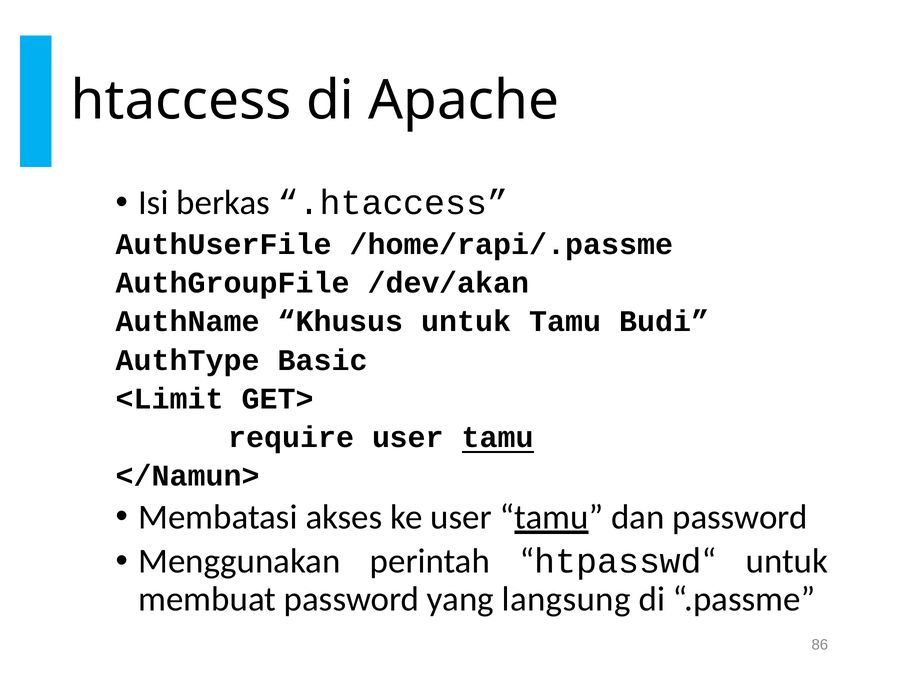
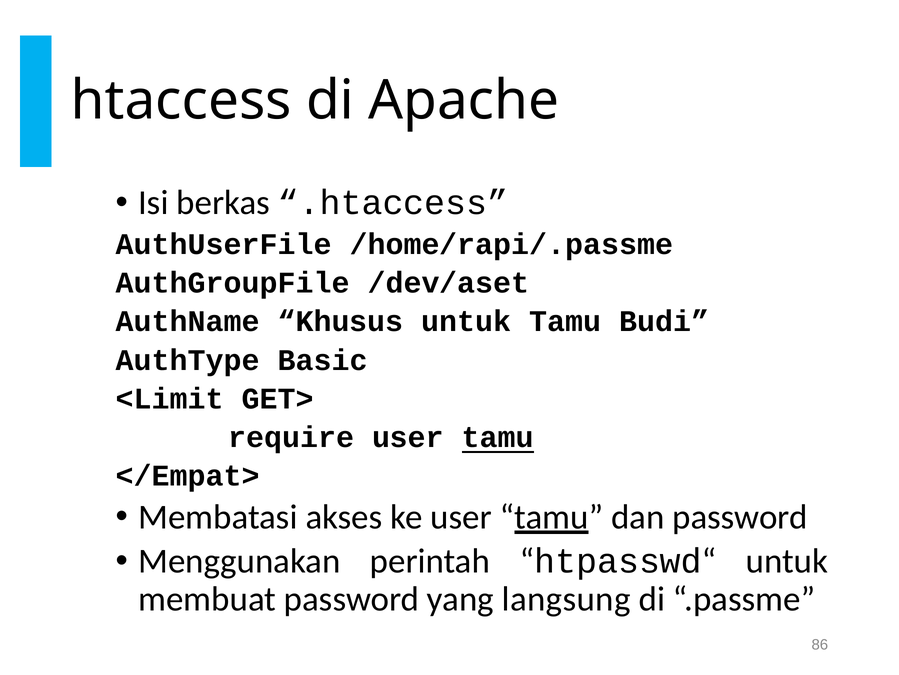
/dev/akan: /dev/akan -> /dev/aset
</Namun>: </Namun> -> </Empat>
